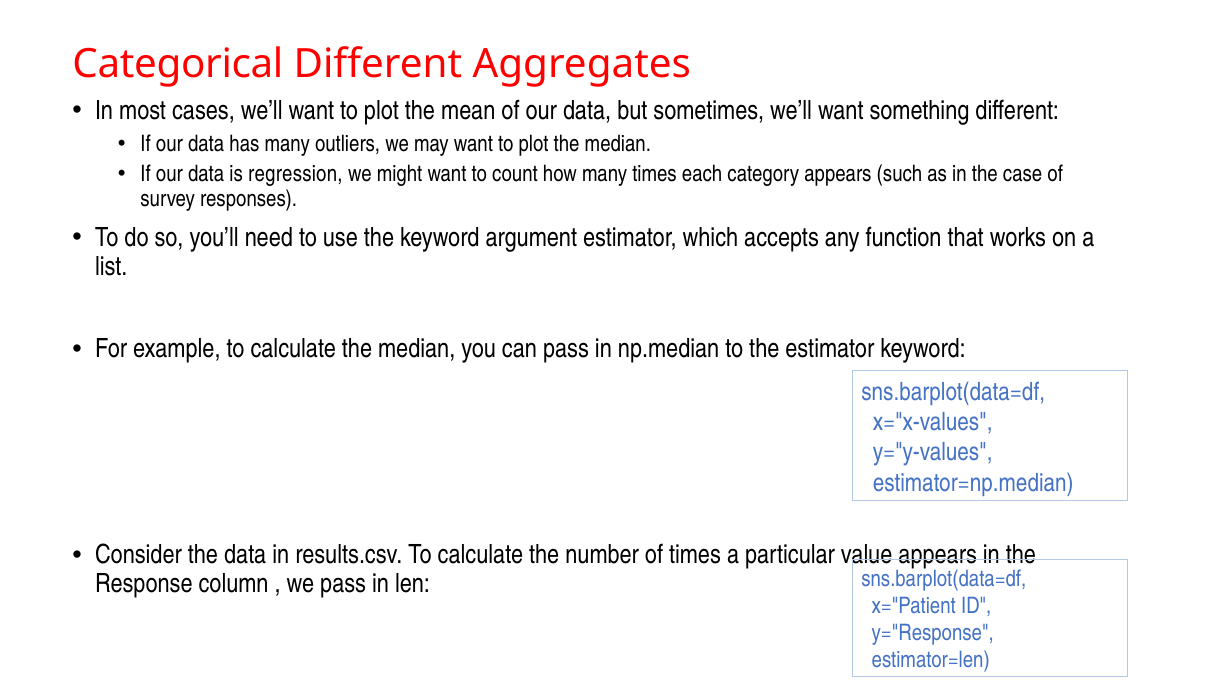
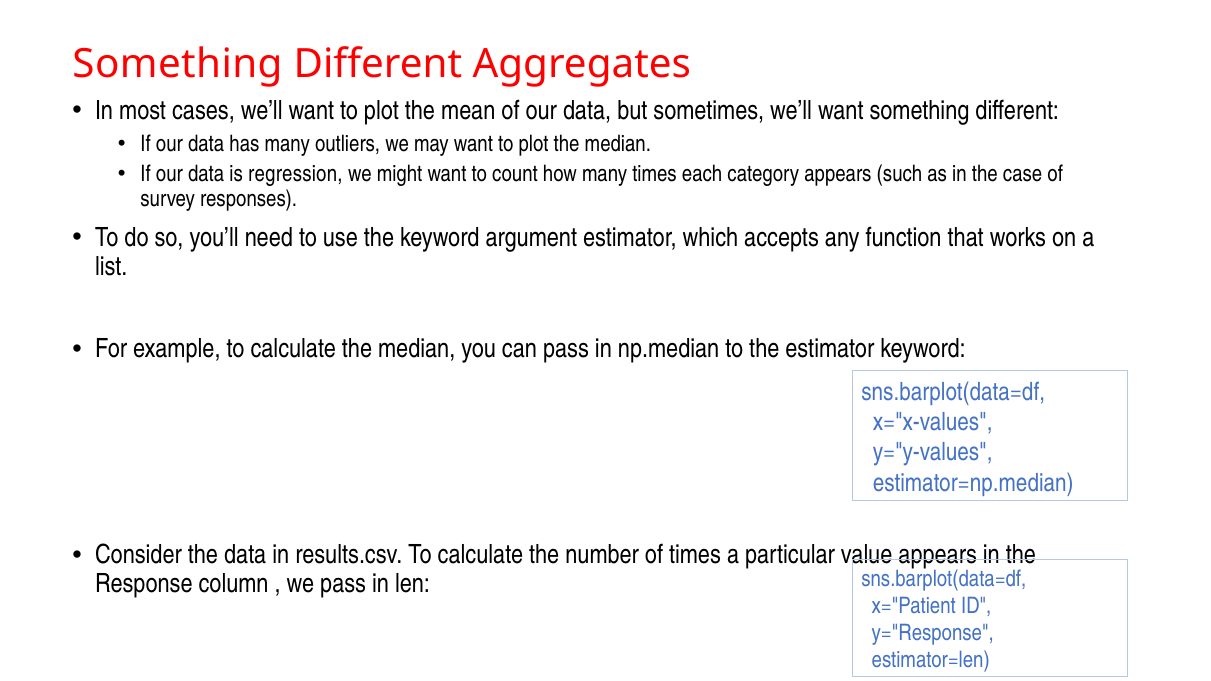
Categorical at (178, 64): Categorical -> Something
